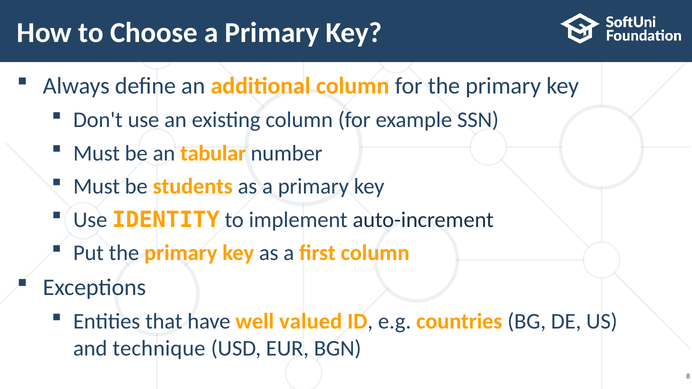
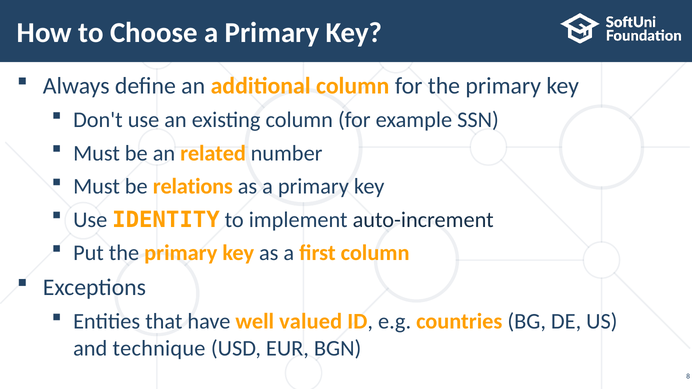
tabular: tabular -> related
students: students -> relations
